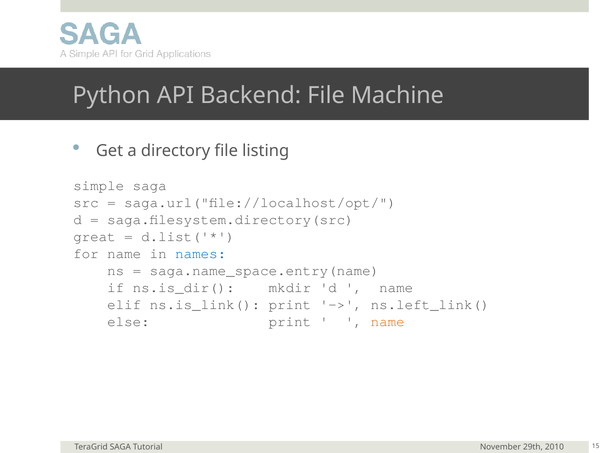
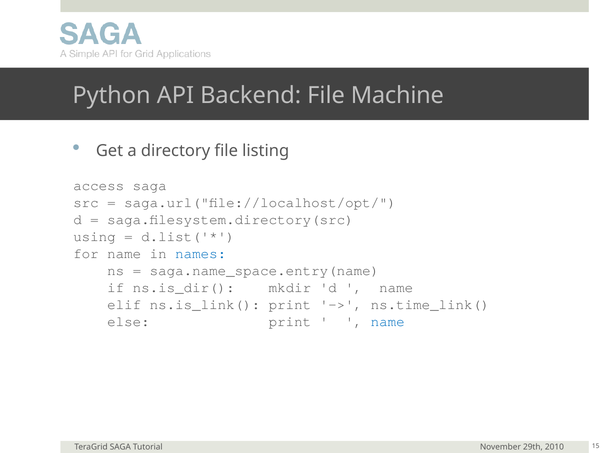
simple: simple -> access
great: great -> using
ns.left_link(: ns.left_link( -> ns.time_link(
name at (388, 322) colour: orange -> blue
